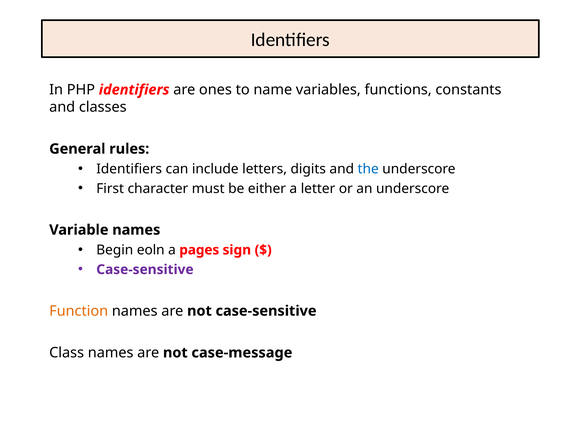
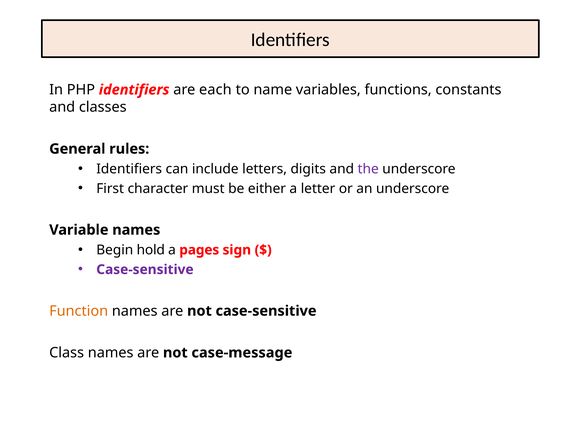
ones: ones -> each
the colour: blue -> purple
eoln: eoln -> hold
